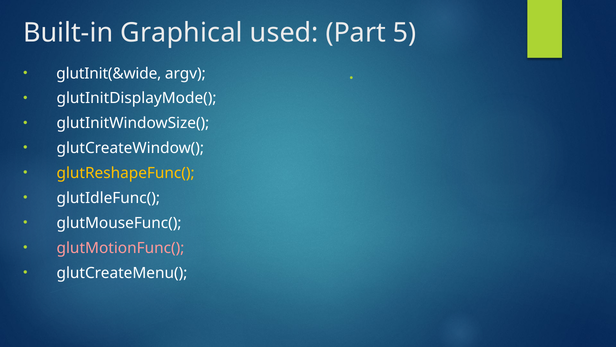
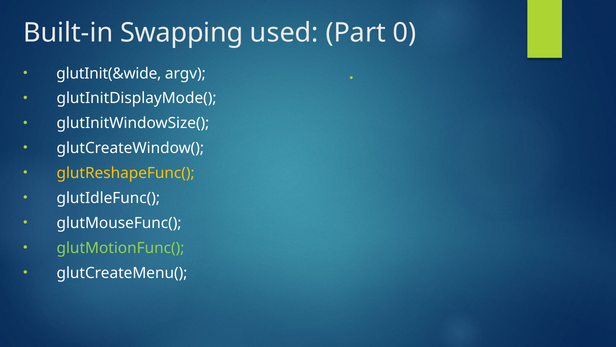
Graphical: Graphical -> Swapping
5: 5 -> 0
glutMotionFunc( colour: pink -> light green
